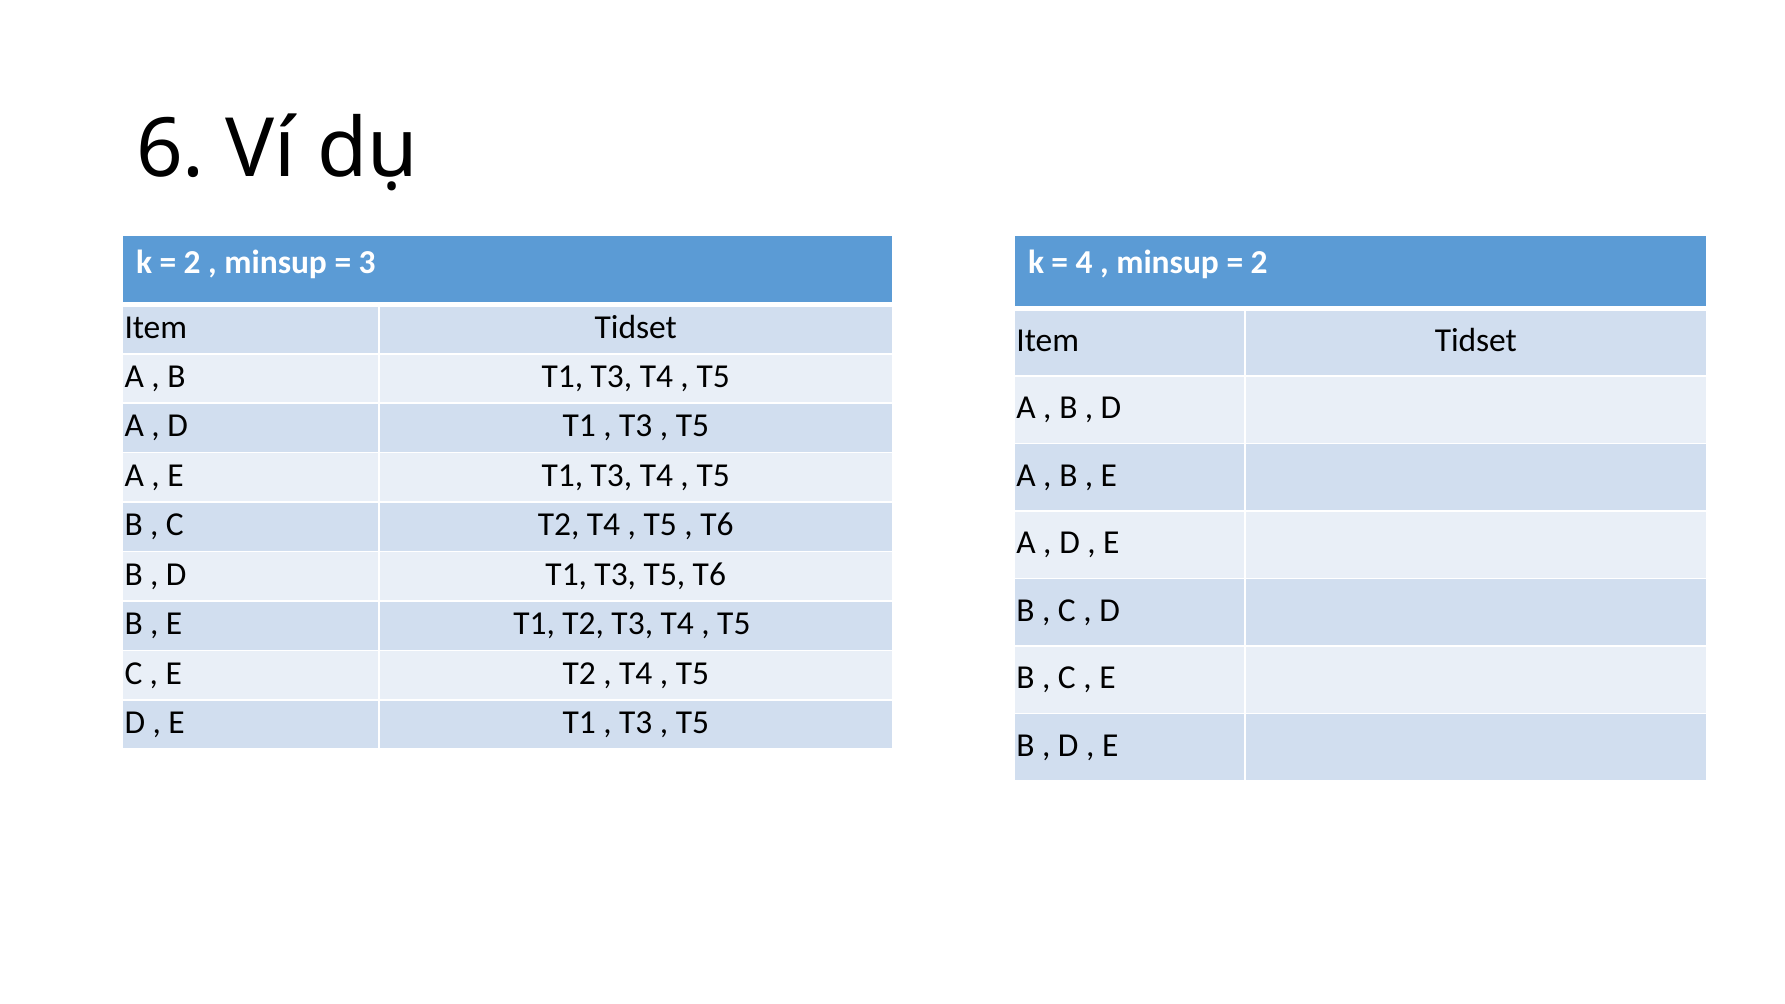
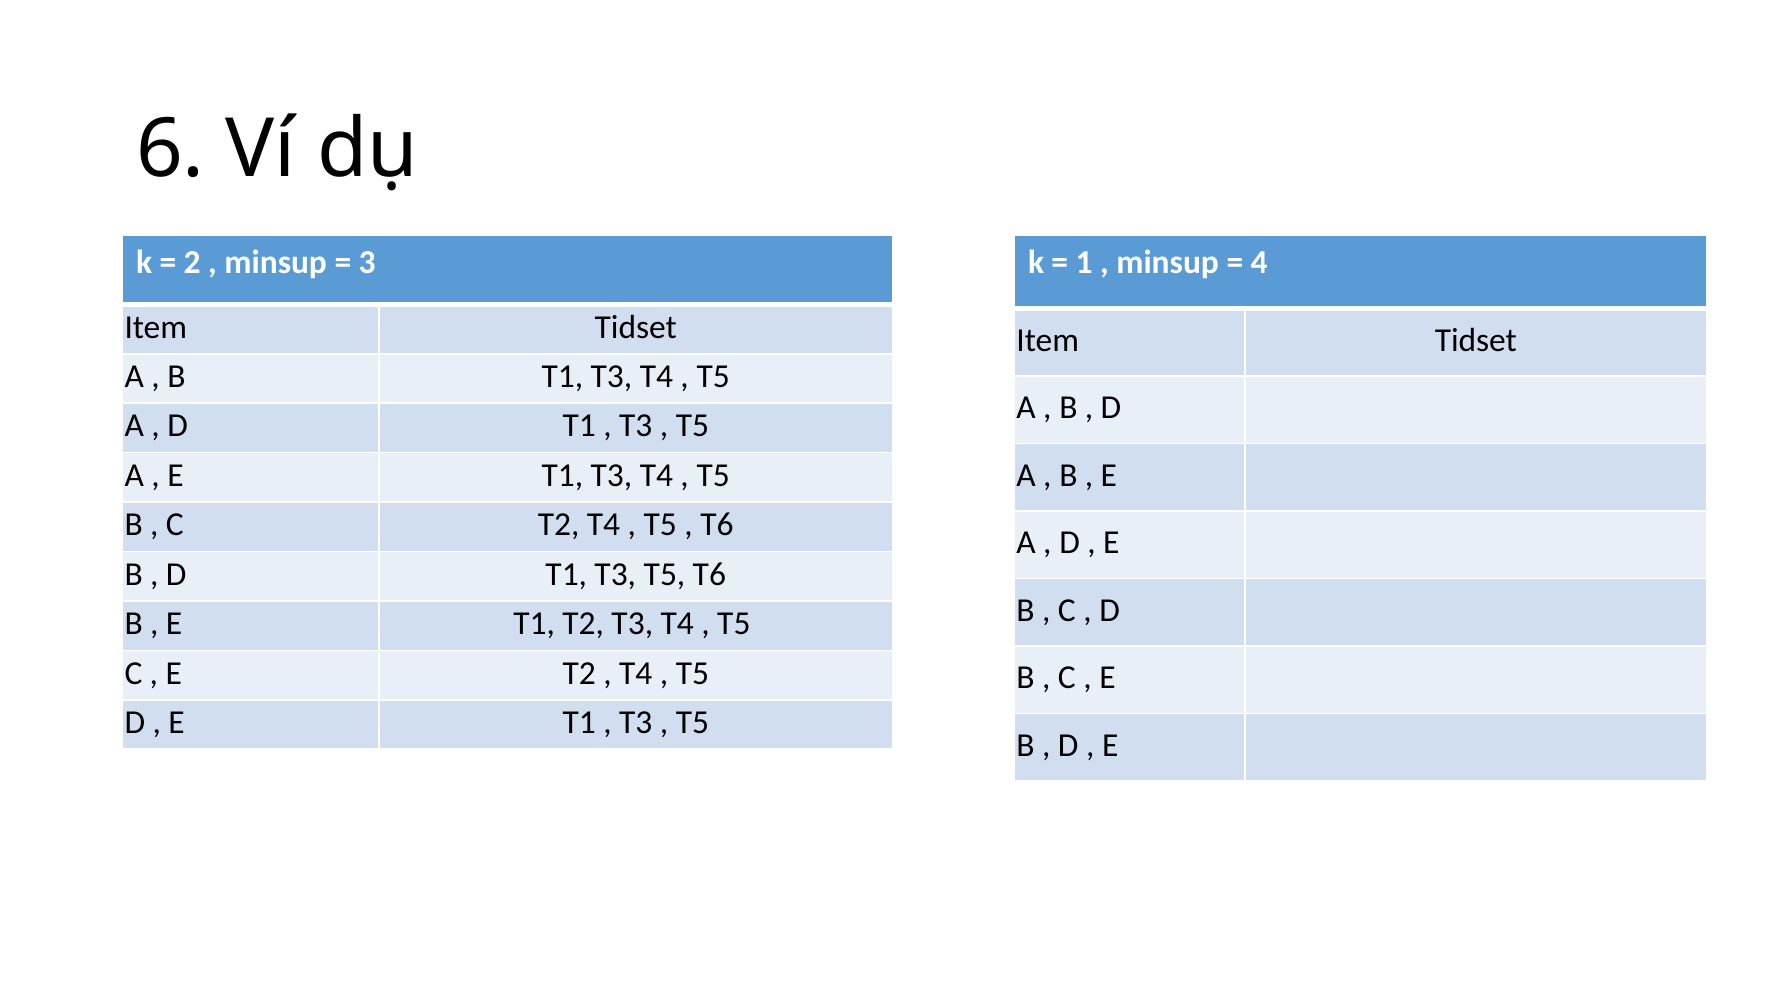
4: 4 -> 1
2 at (1259, 262): 2 -> 4
